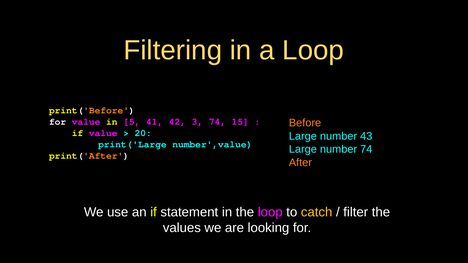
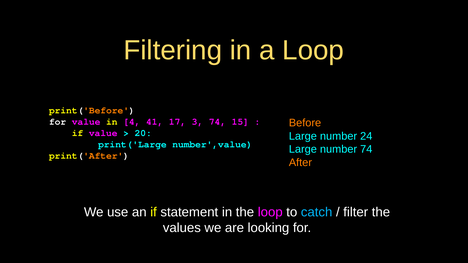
5: 5 -> 4
42: 42 -> 17
43: 43 -> 24
catch colour: yellow -> light blue
